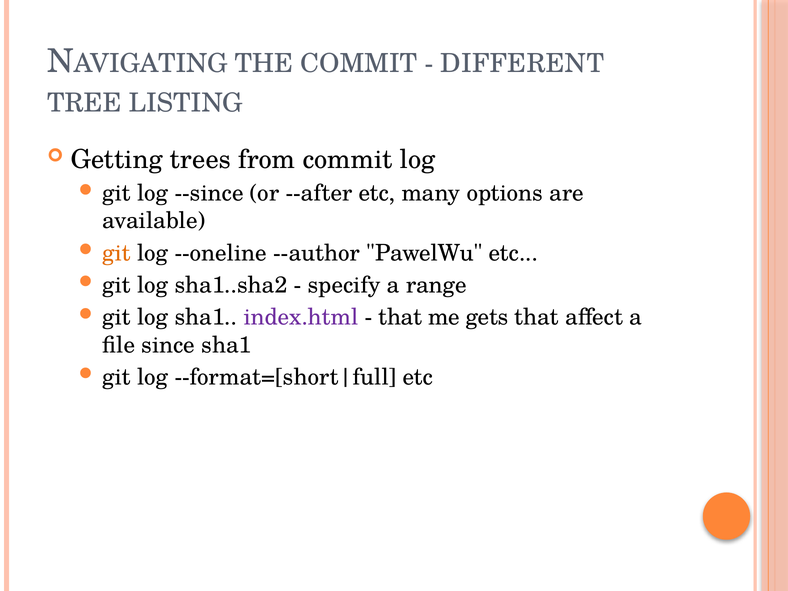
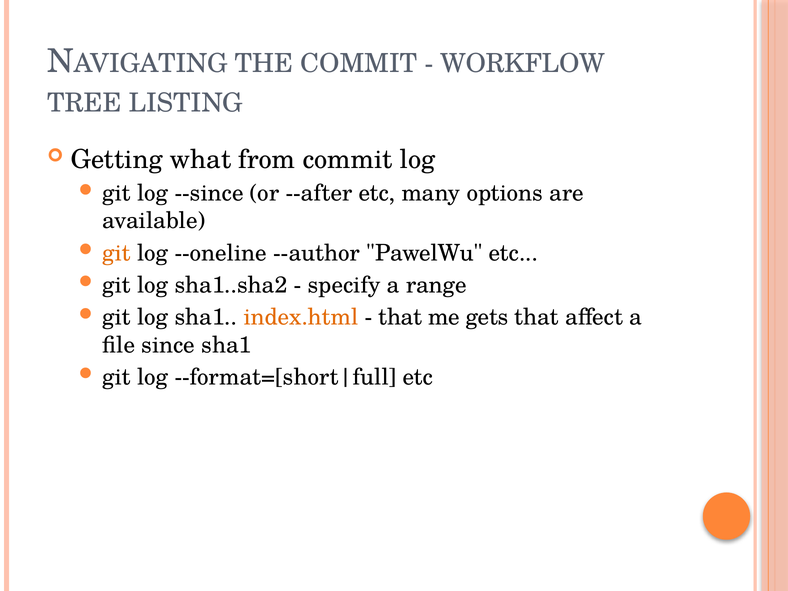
DIFFERENT: DIFFERENT -> WORKFLOW
trees: trees -> what
index.html colour: purple -> orange
